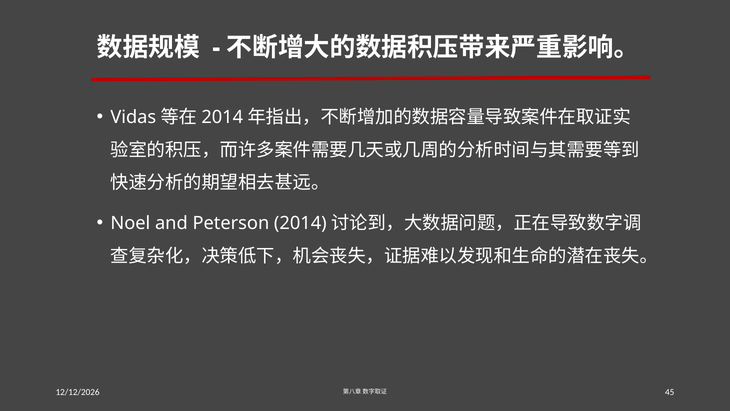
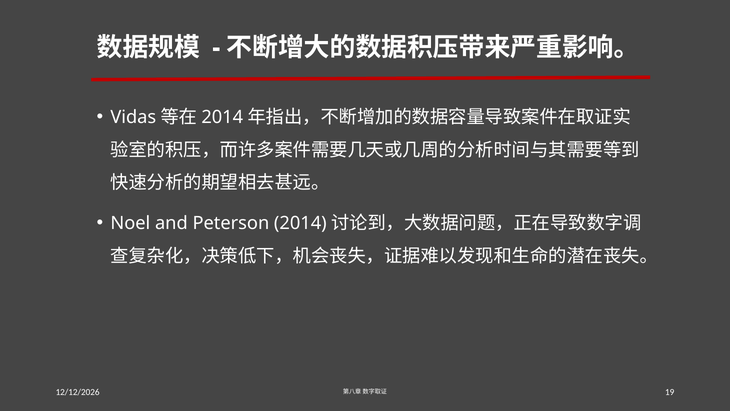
45: 45 -> 19
